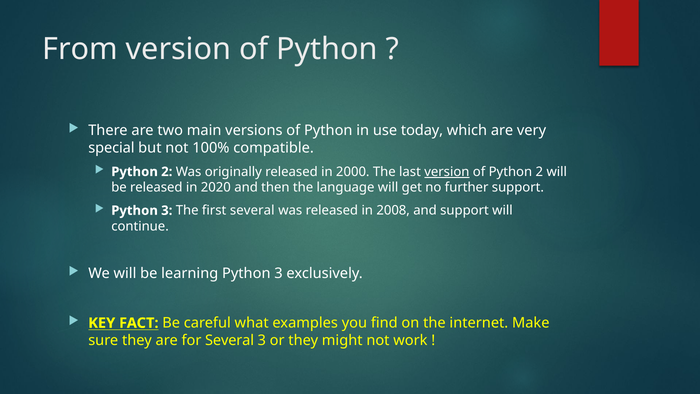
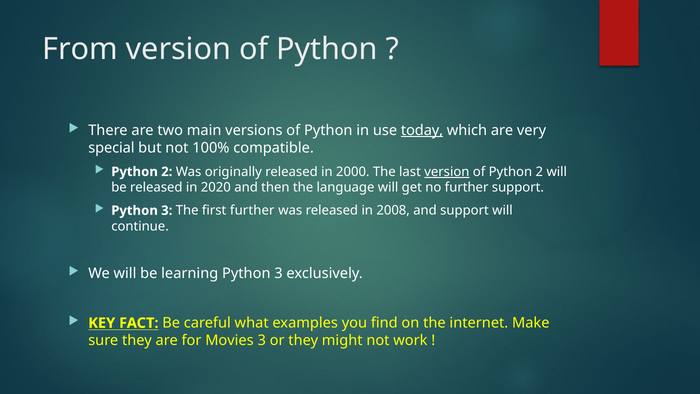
today underline: none -> present
first several: several -> further
for Several: Several -> Movies
